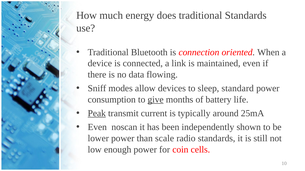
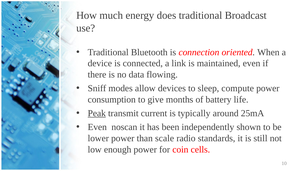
traditional Standards: Standards -> Broadcast
standard: standard -> compute
give underline: present -> none
